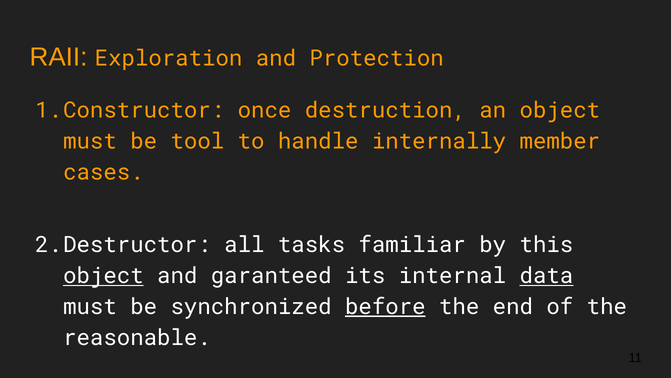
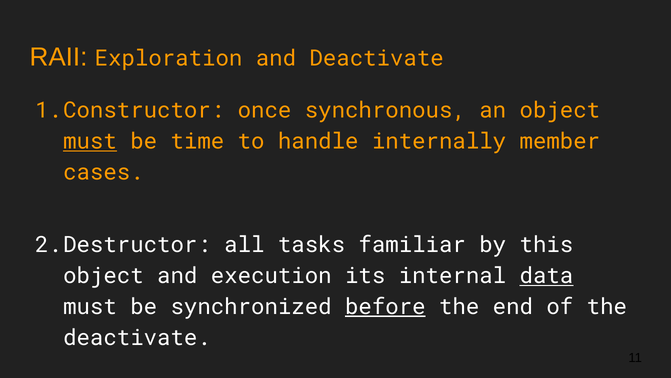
and Protection: Protection -> Deactivate
destruction: destruction -> synchronous
must at (90, 141) underline: none -> present
tool: tool -> time
object at (103, 275) underline: present -> none
garanteed: garanteed -> execution
reasonable at (137, 337): reasonable -> deactivate
